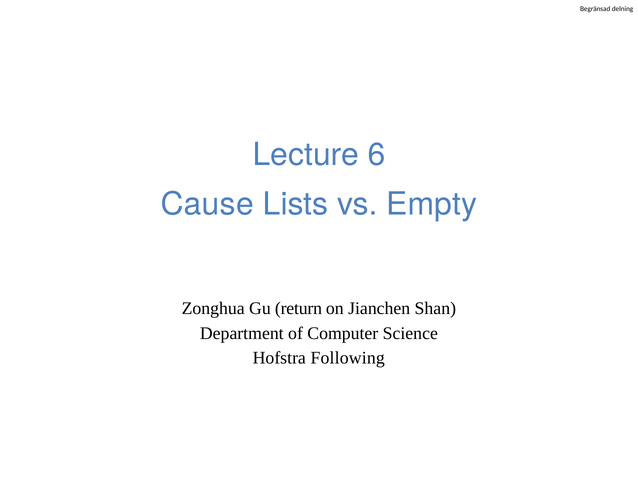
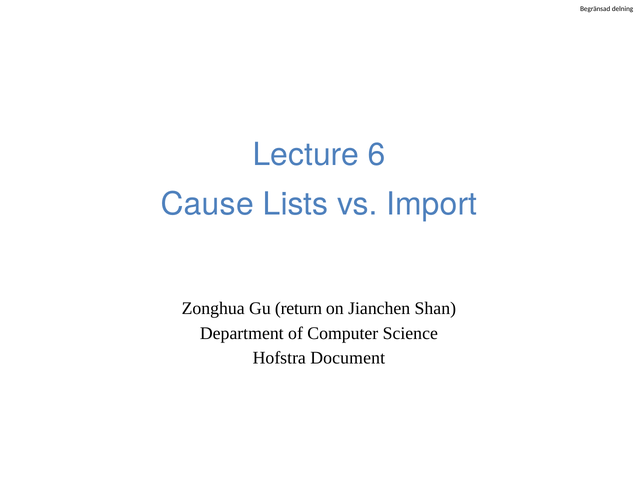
Empty: Empty -> Import
Following: Following -> Document
